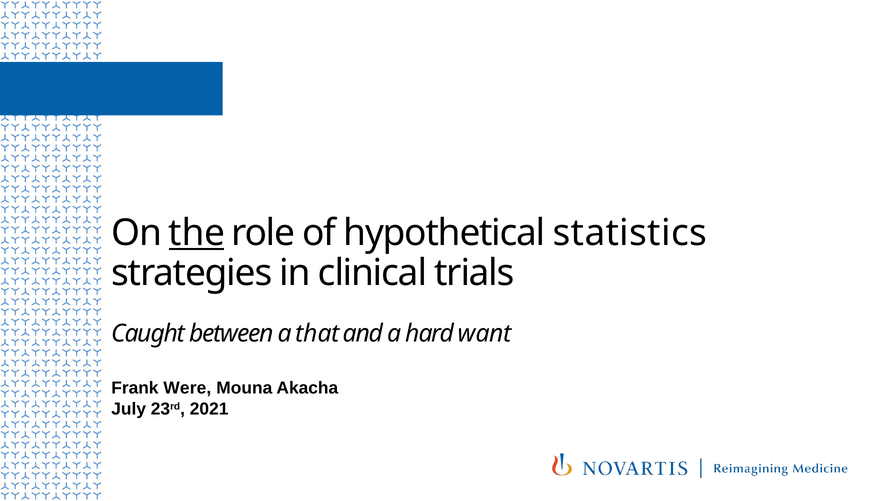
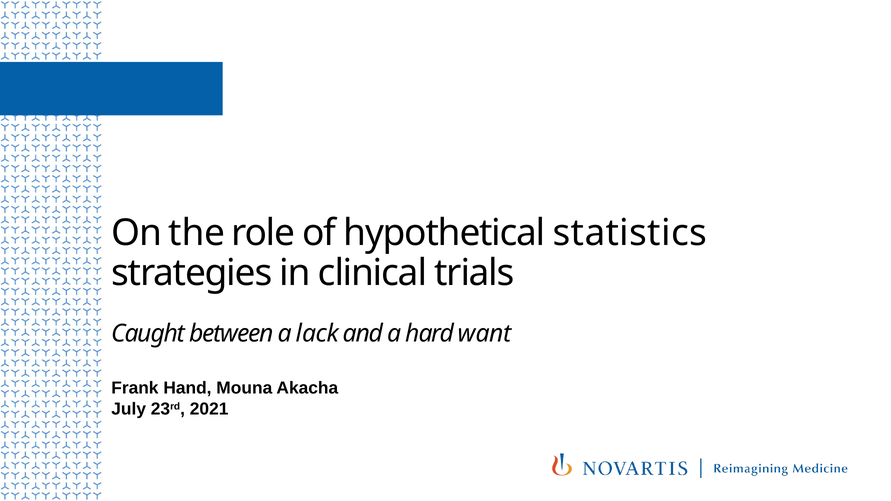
the underline: present -> none
that: that -> lack
Were: Were -> Hand
